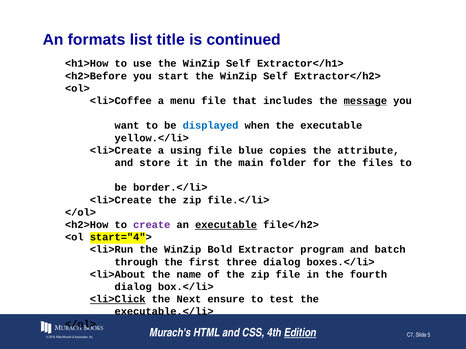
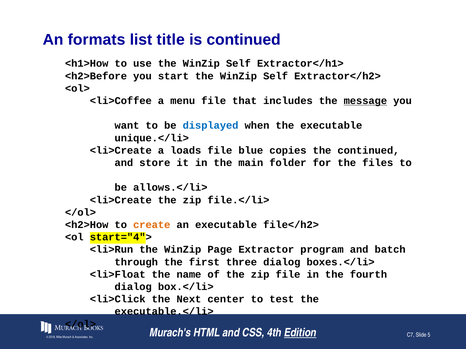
yellow.</li>: yellow.</li> -> unique.</li>
using: using -> loads
the attribute: attribute -> continued
border.</li>: border.</li> -> allows.</li>
create colour: purple -> orange
executable at (226, 225) underline: present -> none
Bold: Bold -> Page
<li>About: <li>About -> <li>Float
<li>Click underline: present -> none
ensure: ensure -> center
